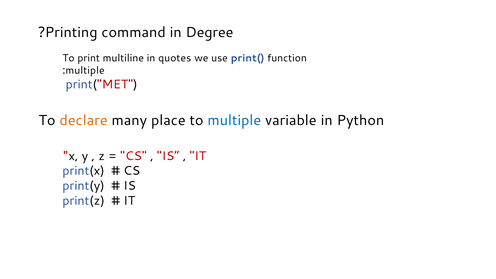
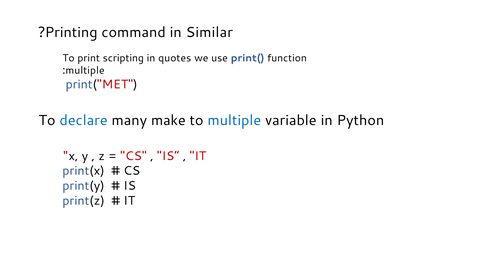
Degree: Degree -> Similar
multiline: multiline -> scripting
declare colour: orange -> blue
place: place -> make
